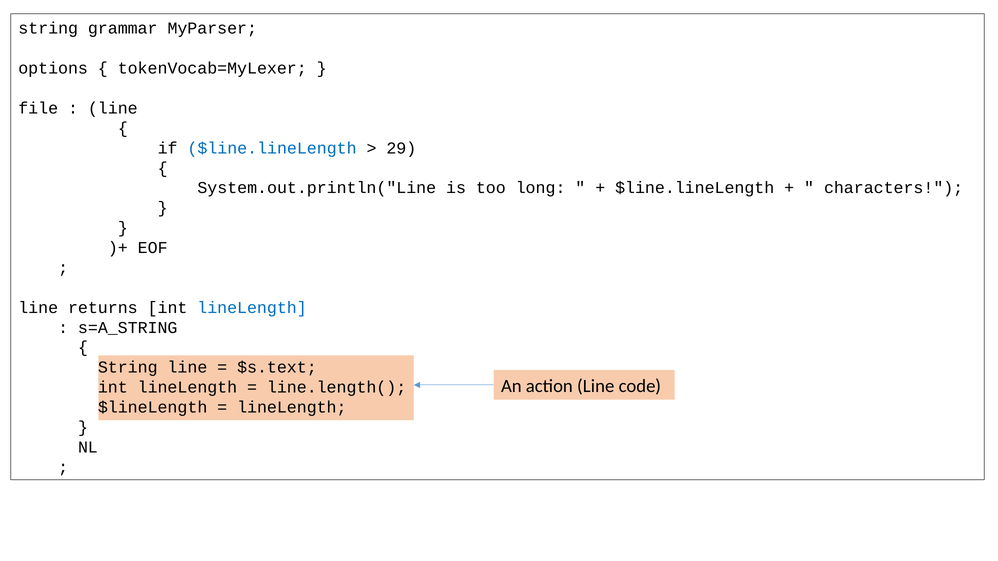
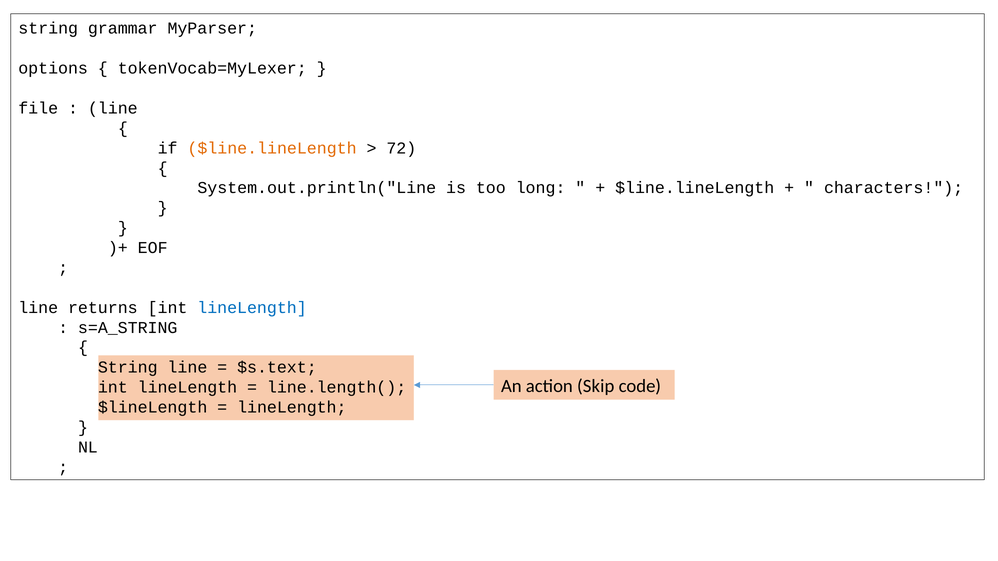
$line.lineLength at (272, 148) colour: blue -> orange
29: 29 -> 72
action Line: Line -> Skip
